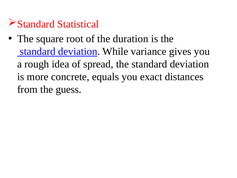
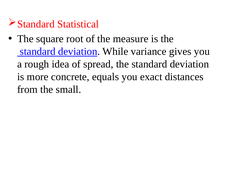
duration: duration -> measure
guess: guess -> small
